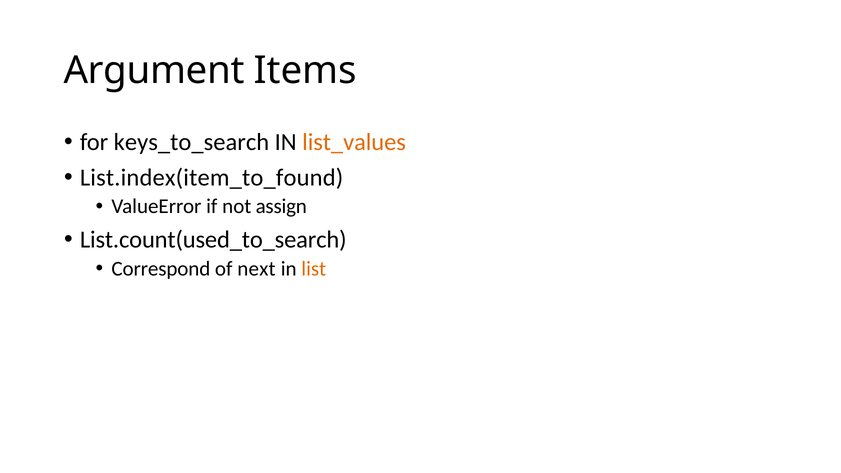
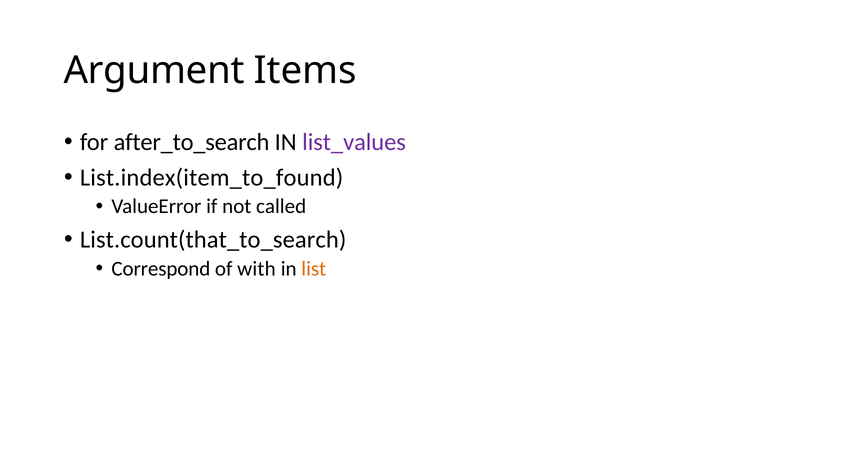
keys_to_search: keys_to_search -> after_to_search
list_values colour: orange -> purple
assign: assign -> called
List.count(used_to_search: List.count(used_to_search -> List.count(that_to_search
next: next -> with
